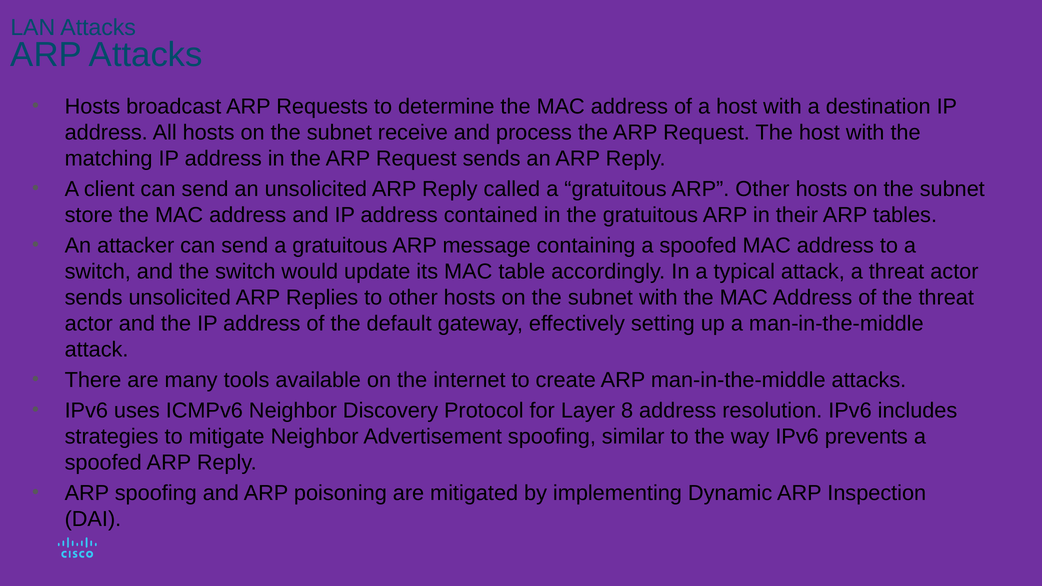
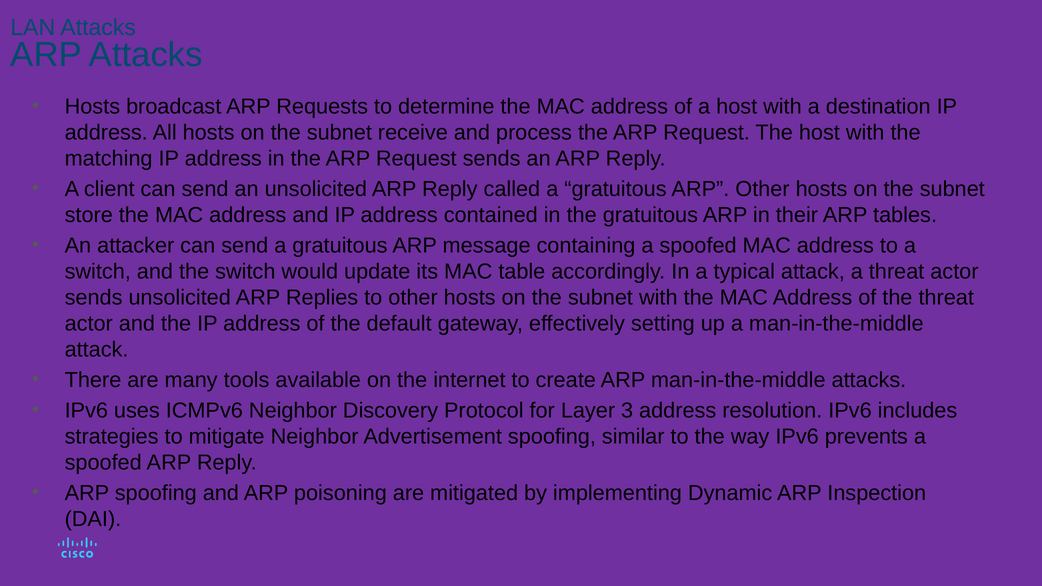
8: 8 -> 3
